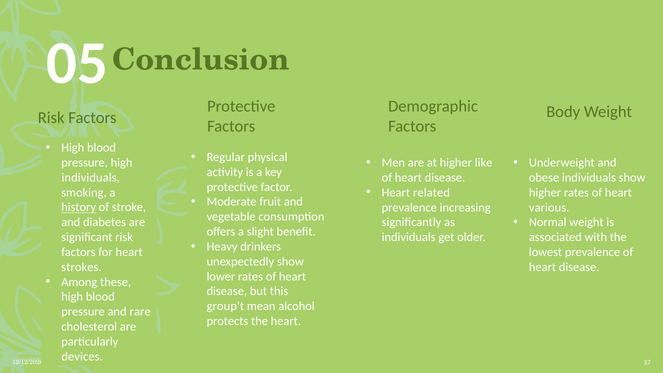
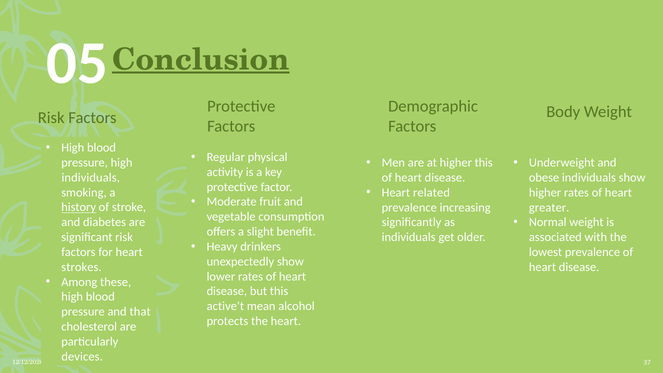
Conclusion underline: none -> present
higher like: like -> this
various: various -> greater
group't: group't -> active't
rare: rare -> that
